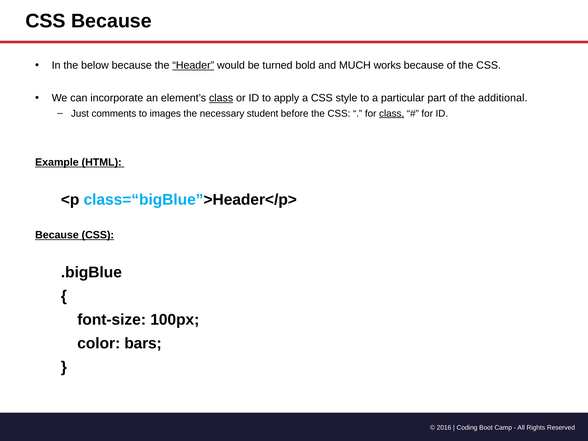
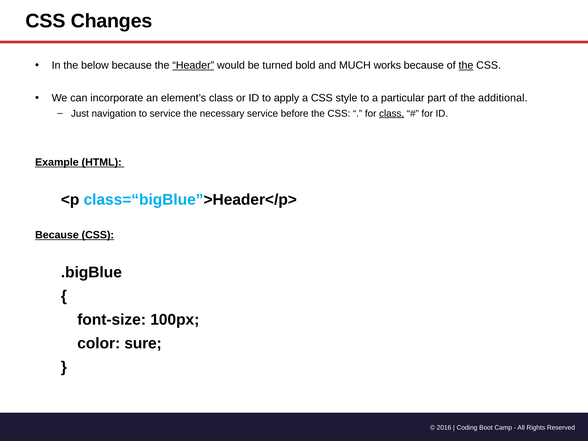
CSS Because: Because -> Changes
the at (466, 65) underline: none -> present
class at (221, 98) underline: present -> none
comments: comments -> navigation
to images: images -> service
necessary student: student -> service
bars: bars -> sure
